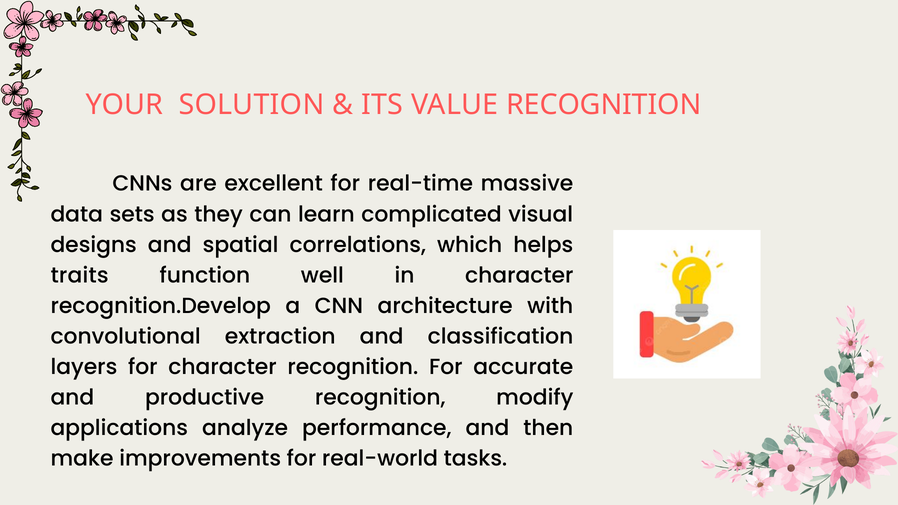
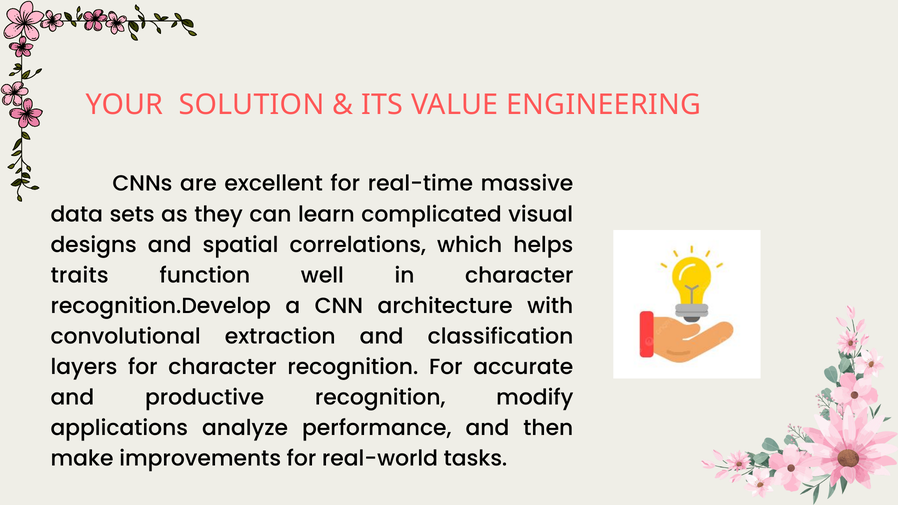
VALUE RECOGNITION: RECOGNITION -> ENGINEERING
